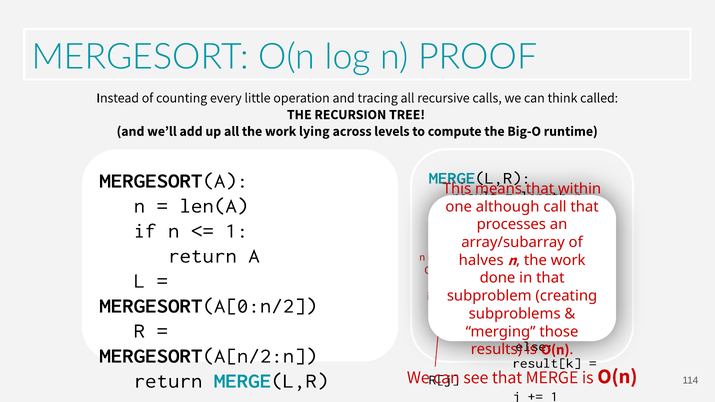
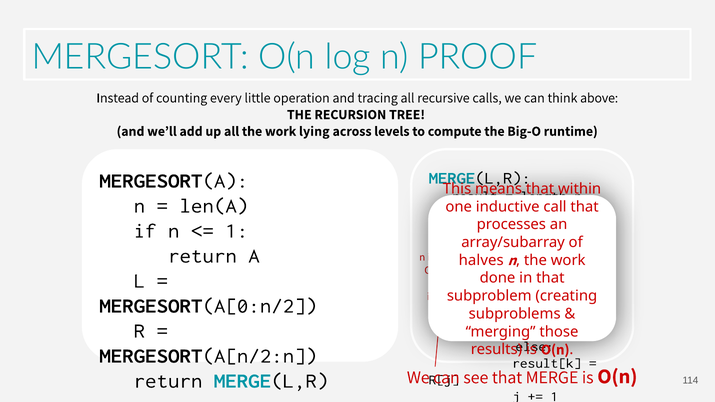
called: called -> above
although: although -> inductive
